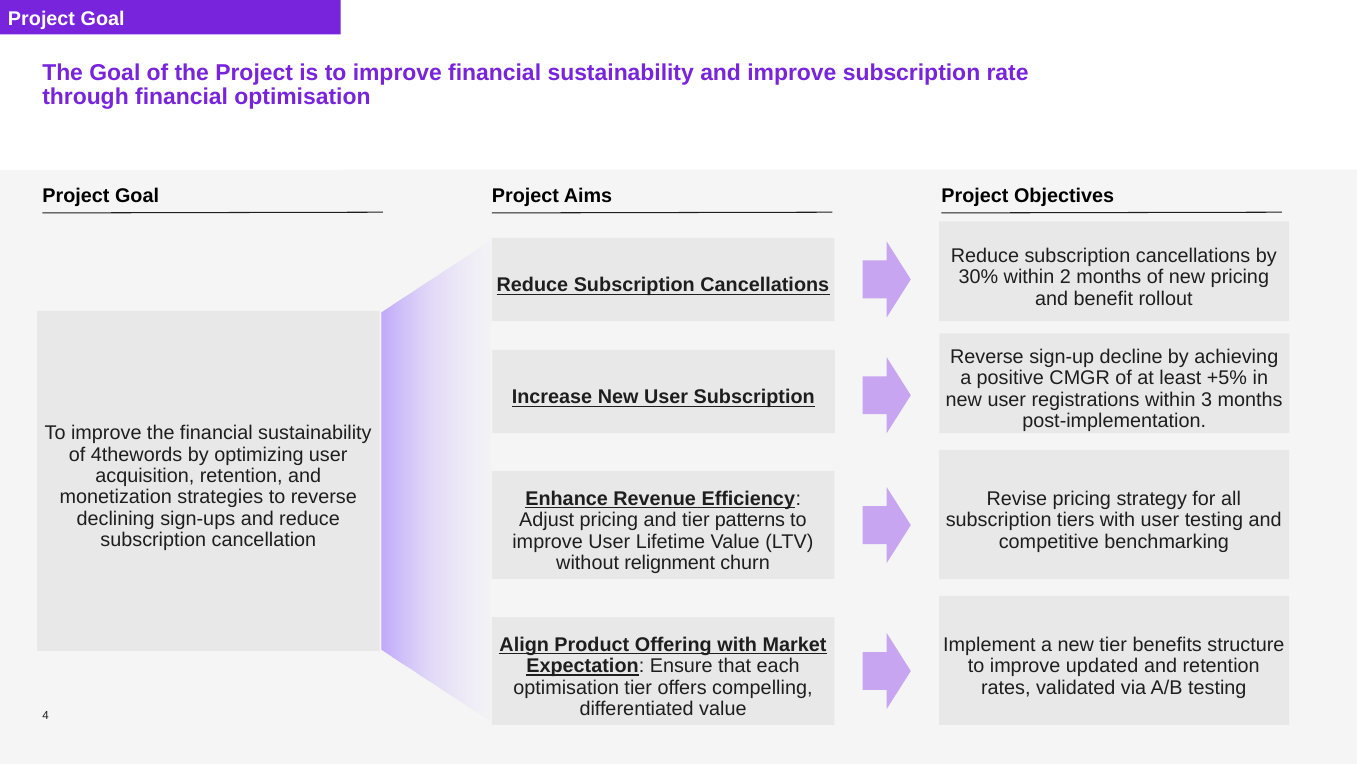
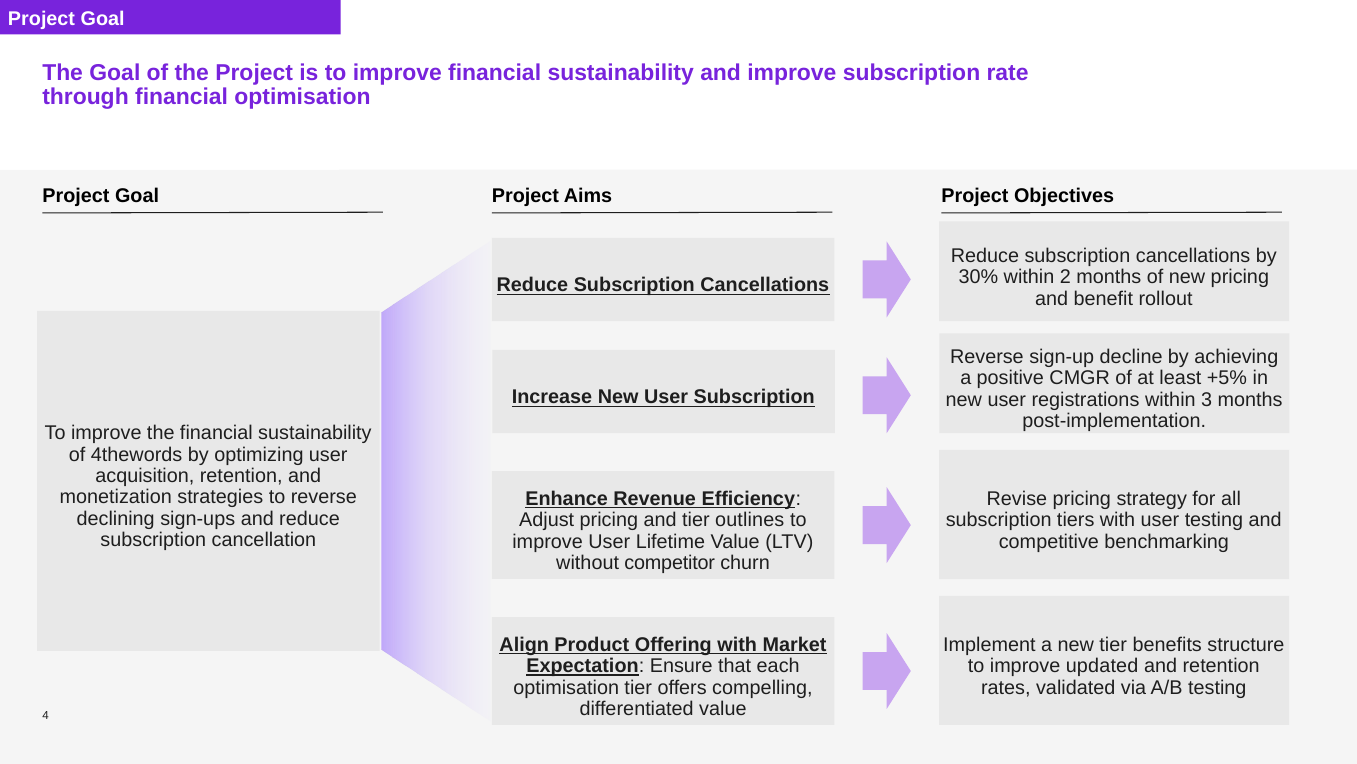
patterns: patterns -> outlines
relignment: relignment -> competitor
